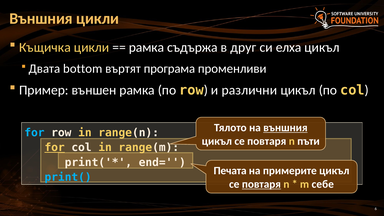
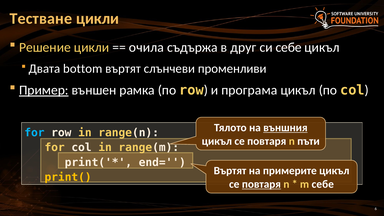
Външния at (41, 19): Външния -> Тестване
Къщичка: Къщичка -> Решение
рамка at (147, 47): рамка -> очила
си елха: елха -> себе
програма: програма -> слънчеви
Пример underline: none -> present
различни: различни -> програма
for at (55, 148) underline: present -> none
Печата at (230, 171): Печата -> Въртят
print( colour: light blue -> yellow
